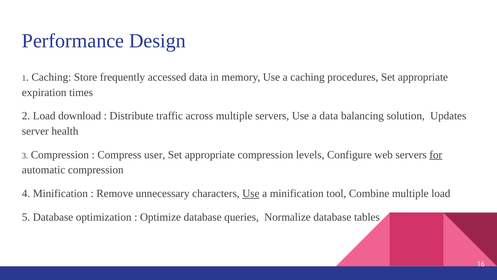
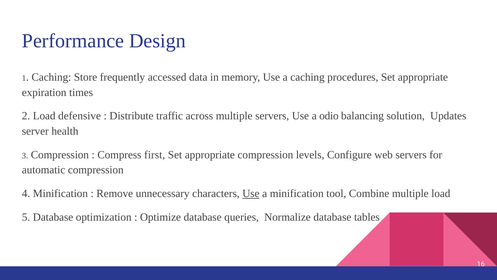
download: download -> defensive
a data: data -> odio
user: user -> first
for underline: present -> none
